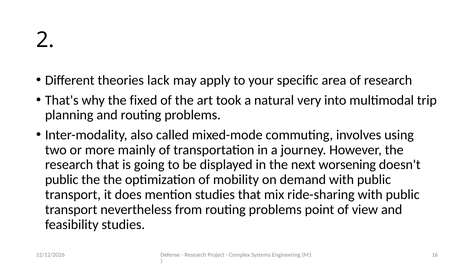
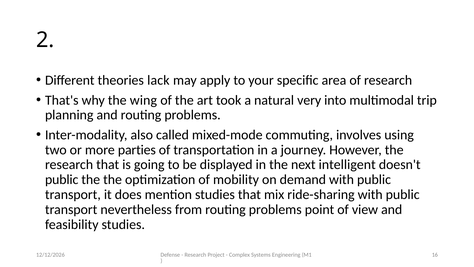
fixed: fixed -> wing
mainly: mainly -> parties
worsening: worsening -> intelligent
